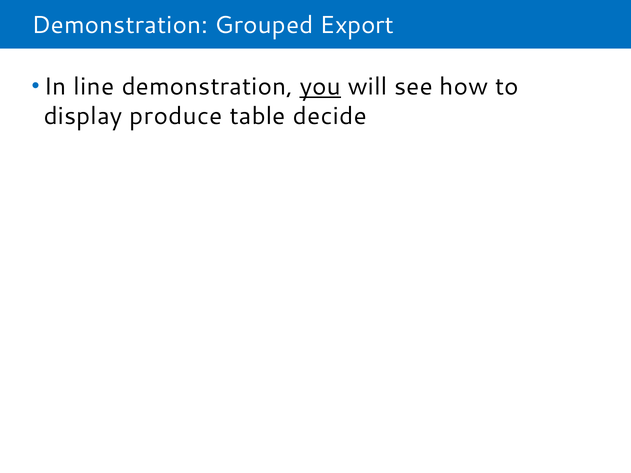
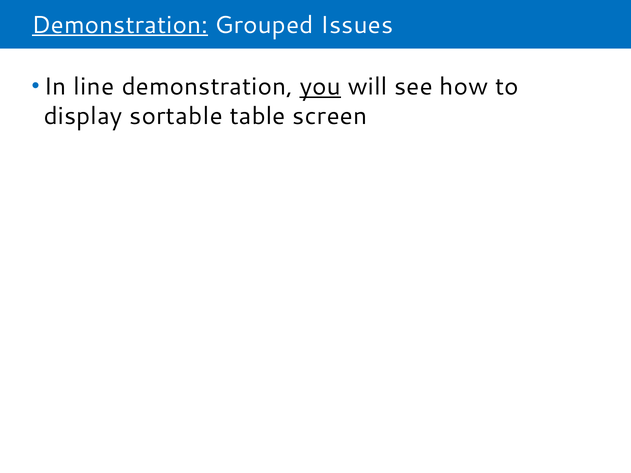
Demonstration at (120, 25) underline: none -> present
Export: Export -> Issues
produce: produce -> sortable
decide: decide -> screen
